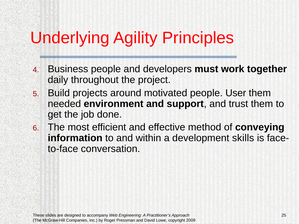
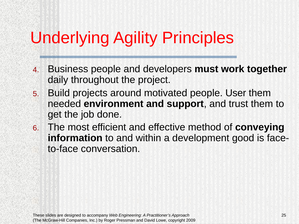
skills: skills -> good
